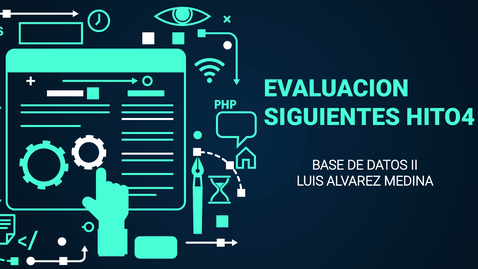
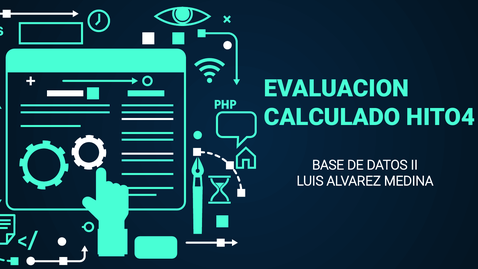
SIGUIENTES: SIGUIENTES -> CALCULADO
